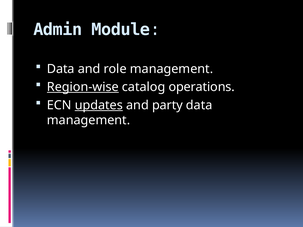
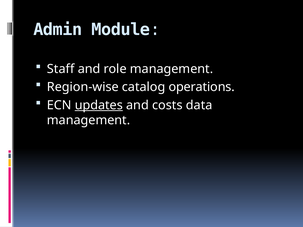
Data at (61, 69): Data -> Staff
Region-wise underline: present -> none
party: party -> costs
